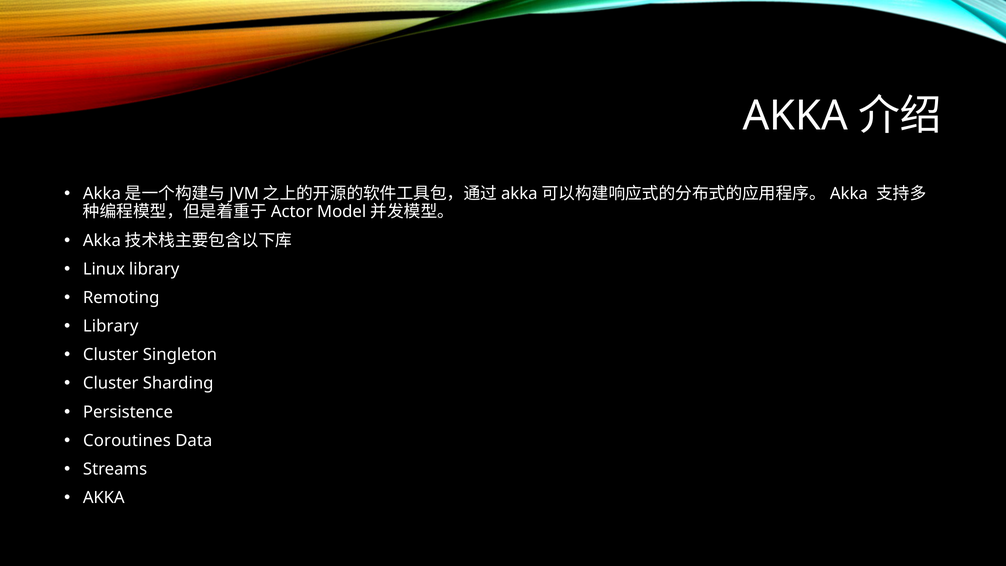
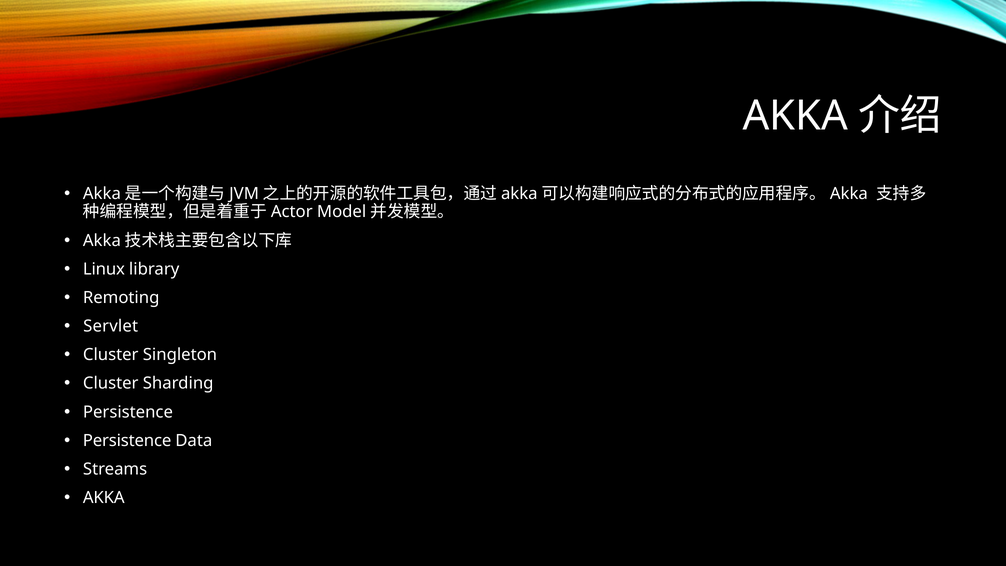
Library at (111, 326): Library -> Servlet
Coroutines at (127, 440): Coroutines -> Persistence
